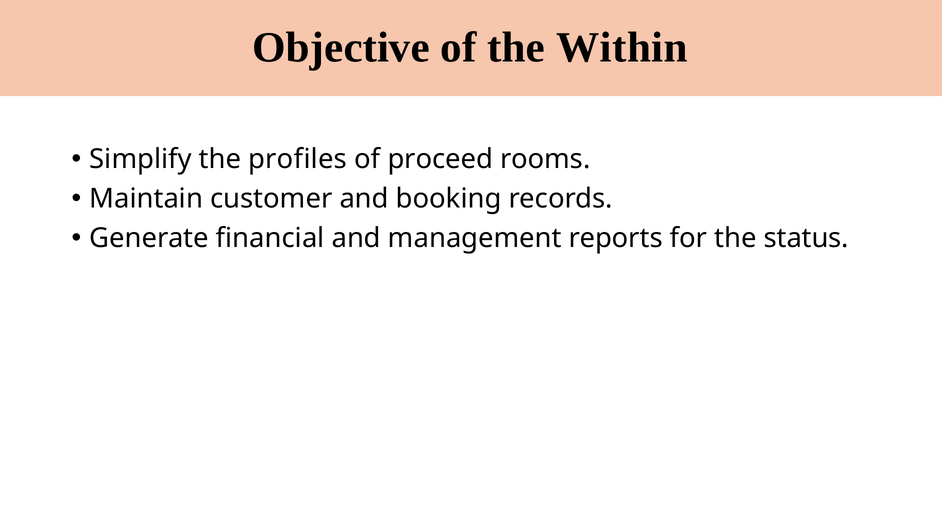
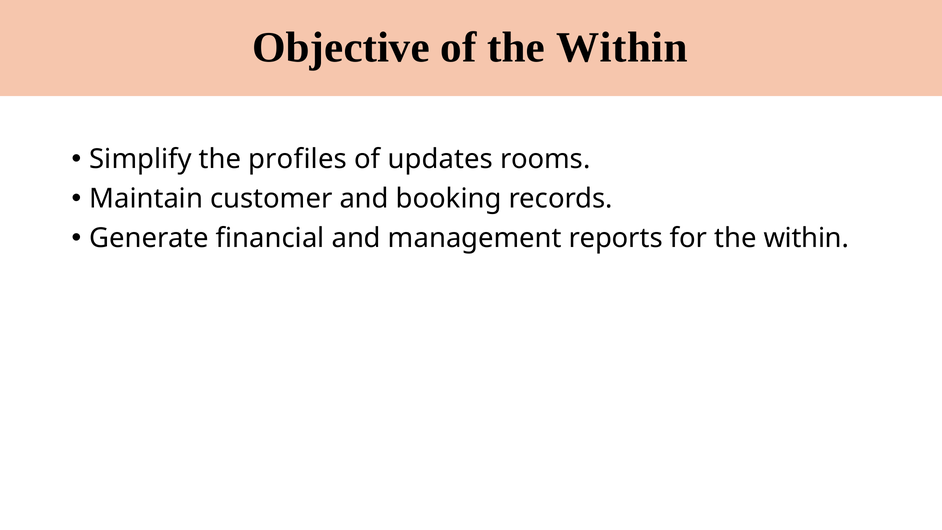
proceed: proceed -> updates
for the status: status -> within
